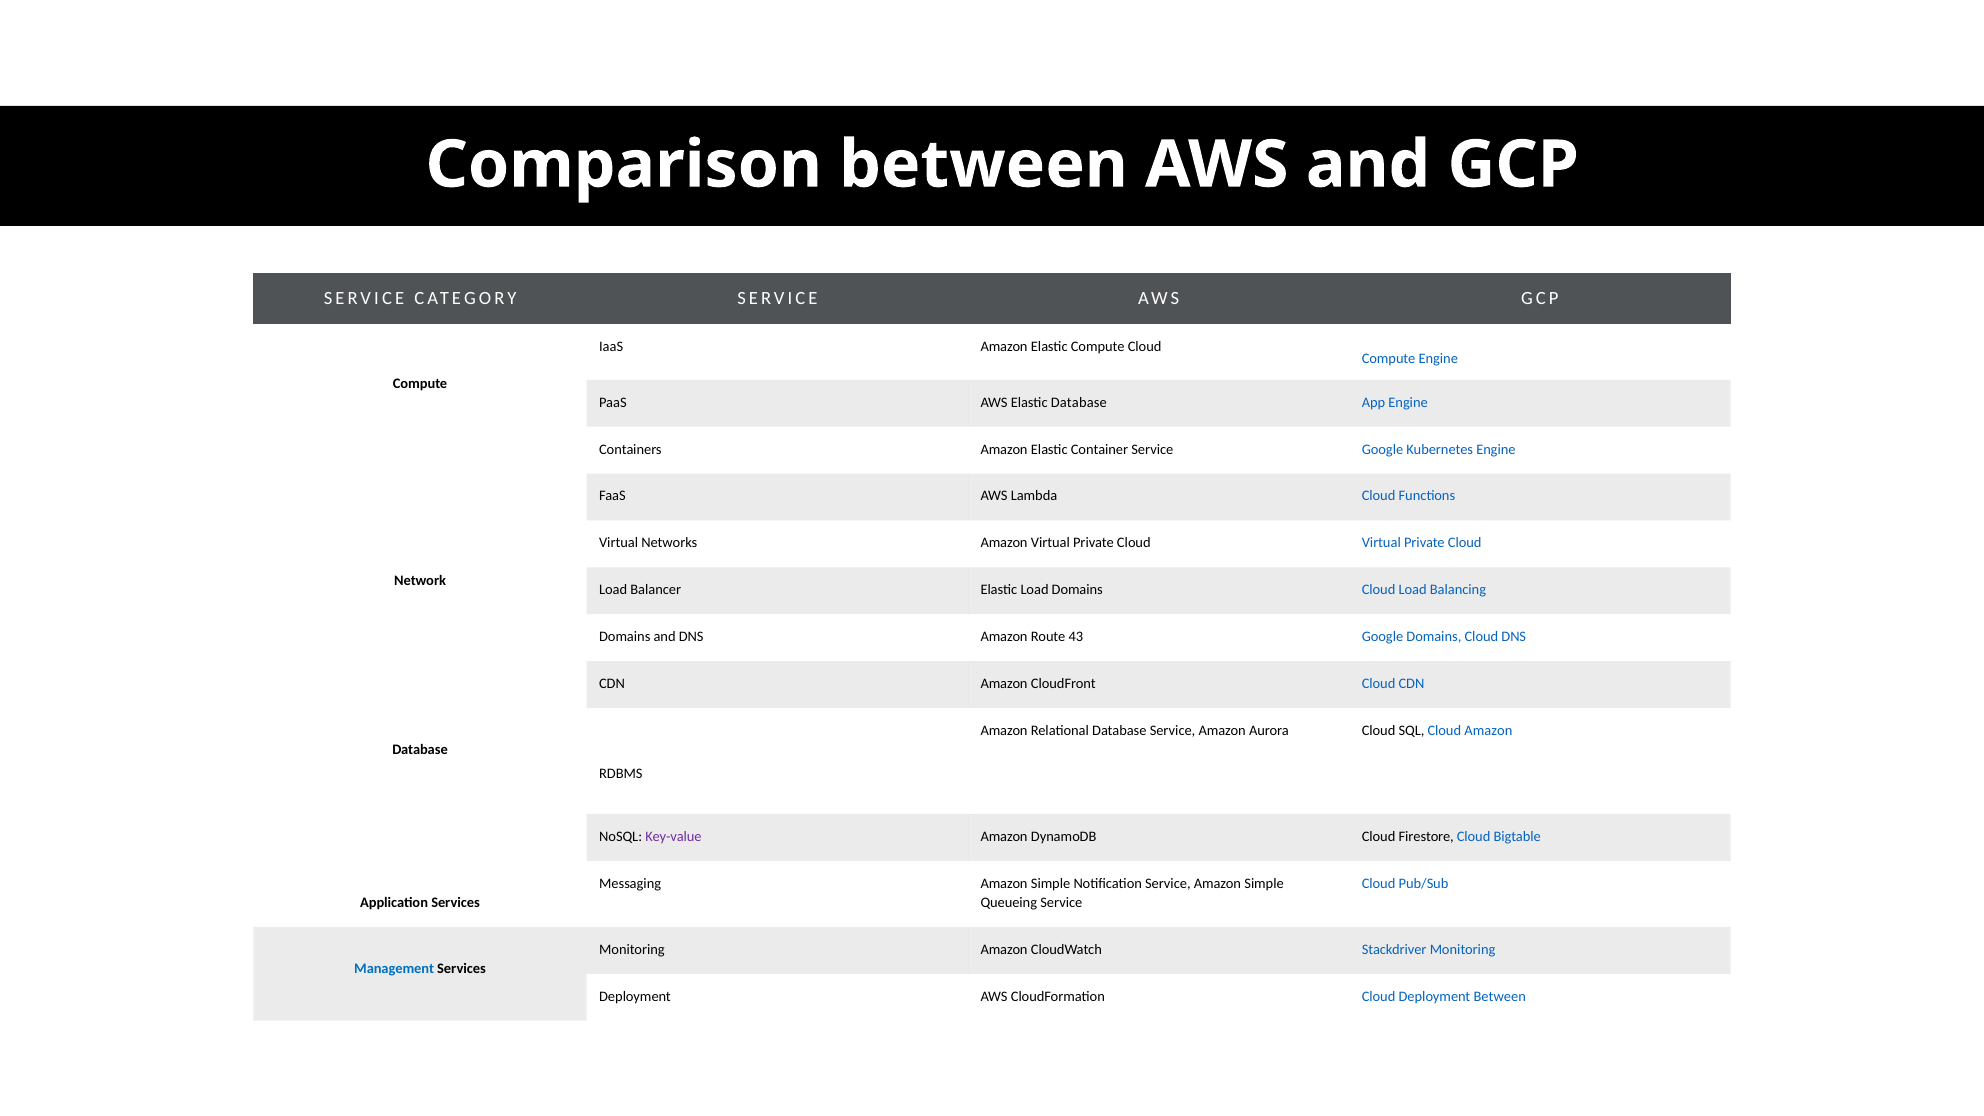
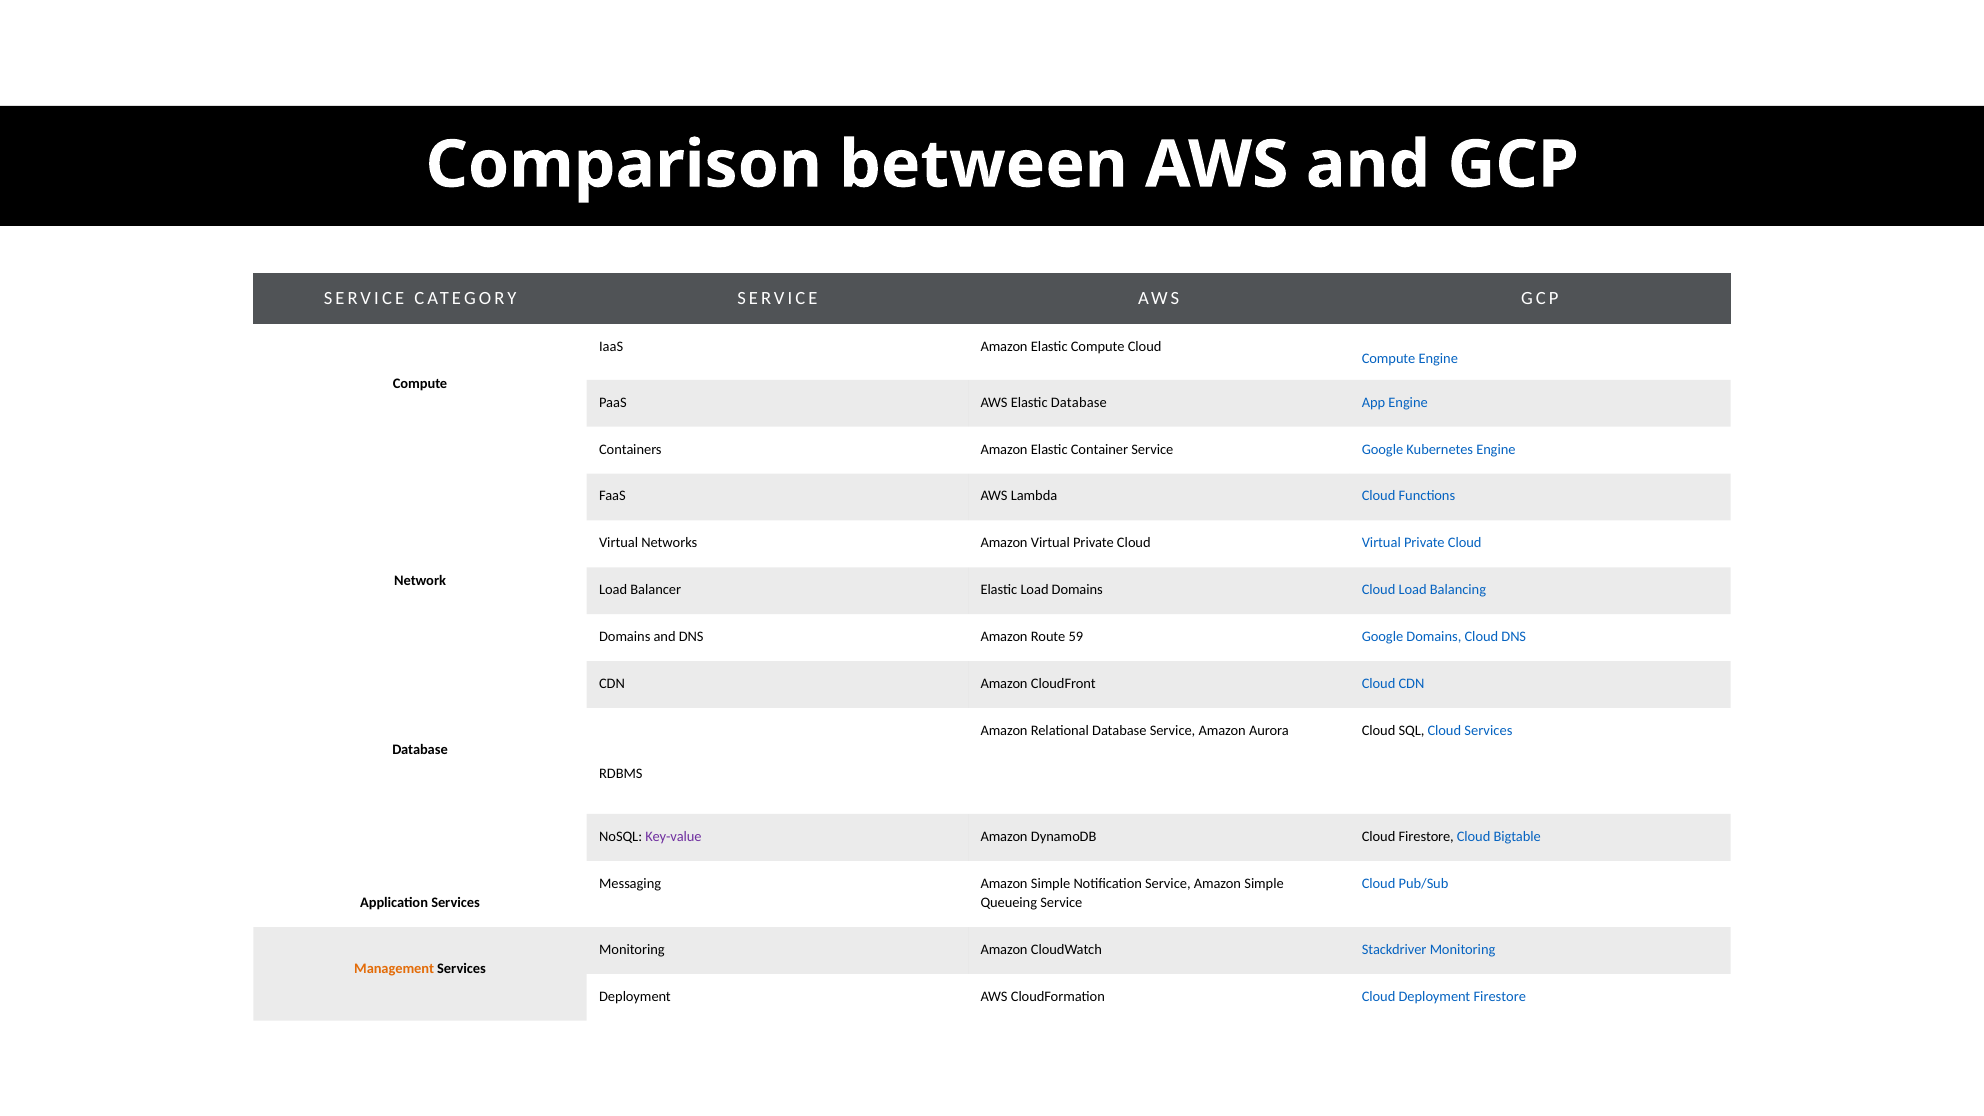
43: 43 -> 59
Cloud Amazon: Amazon -> Services
Management colour: blue -> orange
Deployment Between: Between -> Firestore
